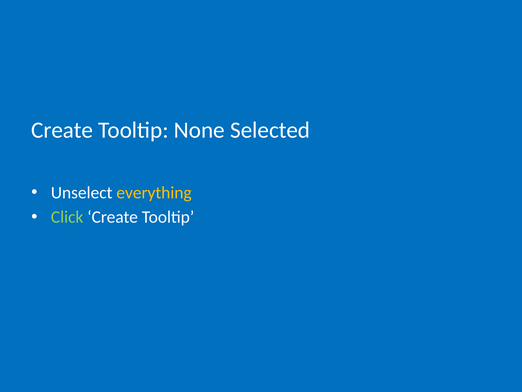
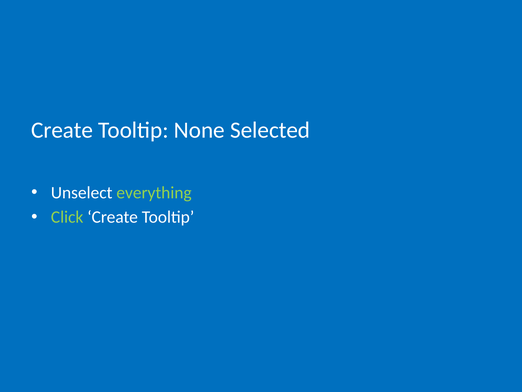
everything colour: yellow -> light green
